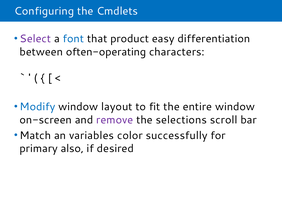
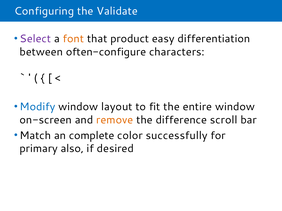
Cmdlets: Cmdlets -> Validate
font colour: blue -> orange
often-operating: often-operating -> often-configure
remove colour: purple -> orange
selections: selections -> difference
variables: variables -> complete
